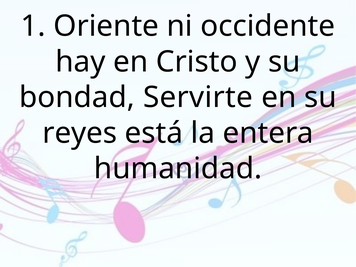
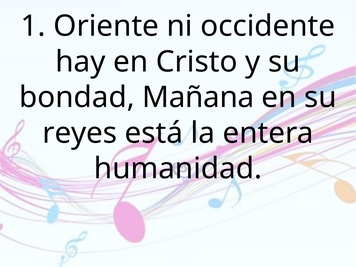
Servirte: Servirte -> Mañana
